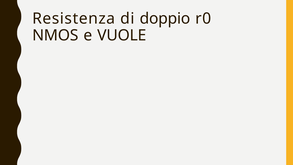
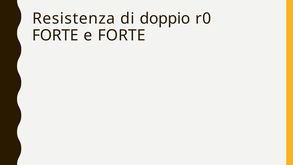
NMOS at (55, 35): NMOS -> FORTE
e VUOLE: VUOLE -> FORTE
